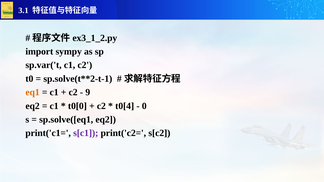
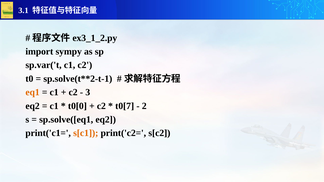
9: 9 -> 3
t0[4: t0[4 -> t0[7
0: 0 -> 2
s[c1 colour: purple -> orange
